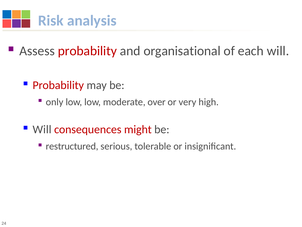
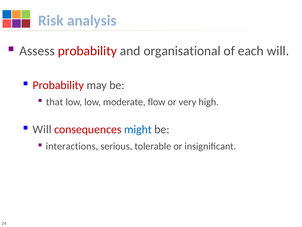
only: only -> that
over: over -> flow
might colour: red -> blue
restructured: restructured -> interactions
